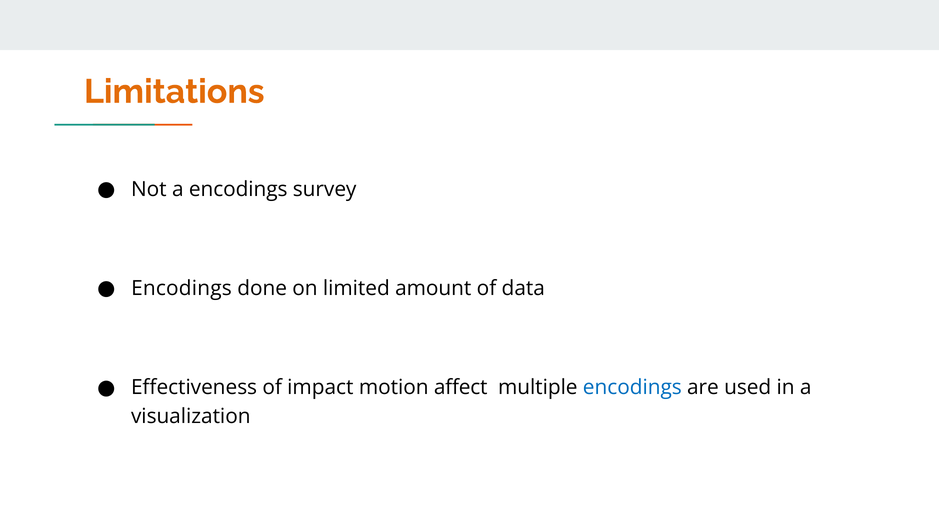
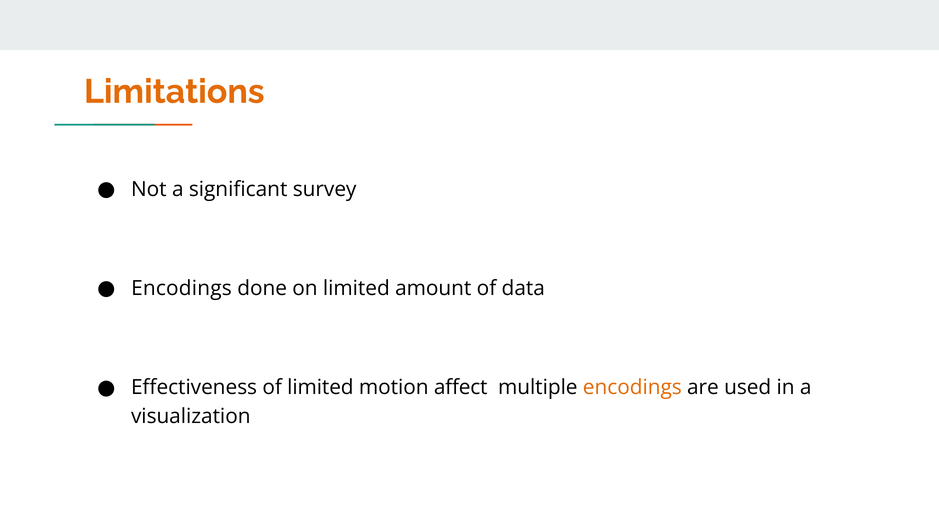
a encodings: encodings -> significant
of impact: impact -> limited
encodings at (632, 388) colour: blue -> orange
